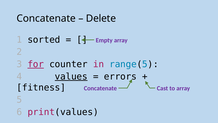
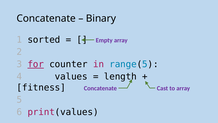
Delete: Delete -> Binary
values underline: present -> none
errors: errors -> length
